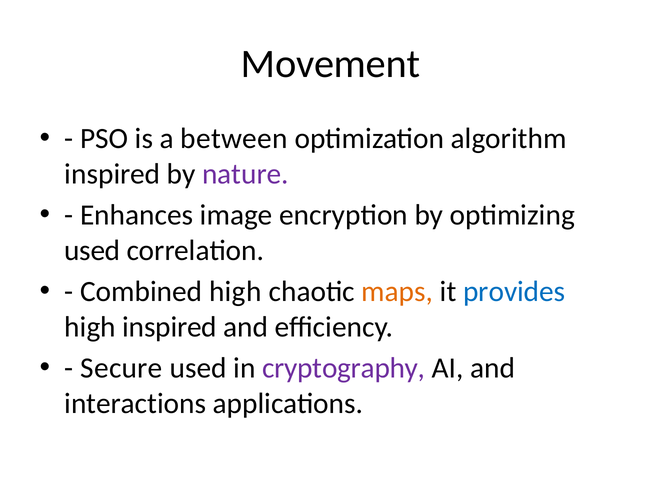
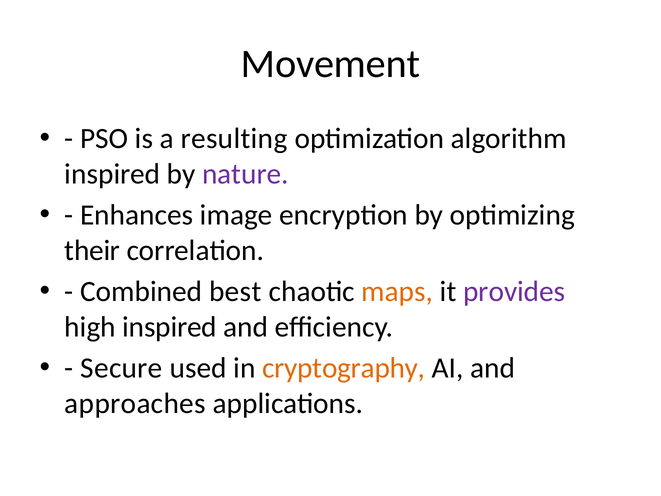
between: between -> resulting
used at (92, 250): used -> their
Combined high: high -> best
provides colour: blue -> purple
cryptography colour: purple -> orange
interactions: interactions -> approaches
